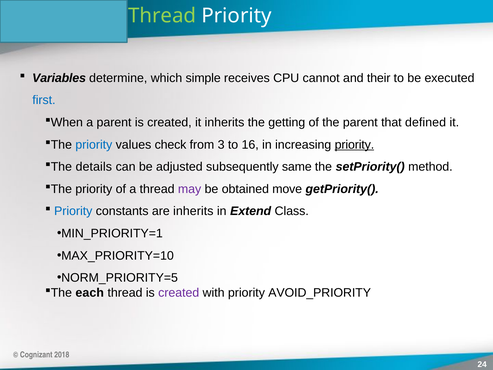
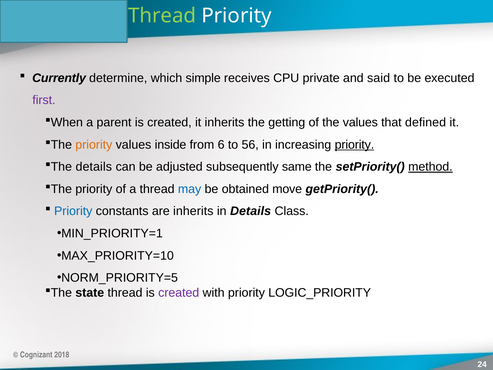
Variables: Variables -> Currently
cannot: cannot -> private
their: their -> said
first colour: blue -> purple
the parent: parent -> values
priority at (94, 145) colour: blue -> orange
check: check -> inside
3: 3 -> 6
16: 16 -> 56
method underline: none -> present
may colour: purple -> blue
in Extend: Extend -> Details
each: each -> state
AVOID_PRIORITY: AVOID_PRIORITY -> LOGIC_PRIORITY
